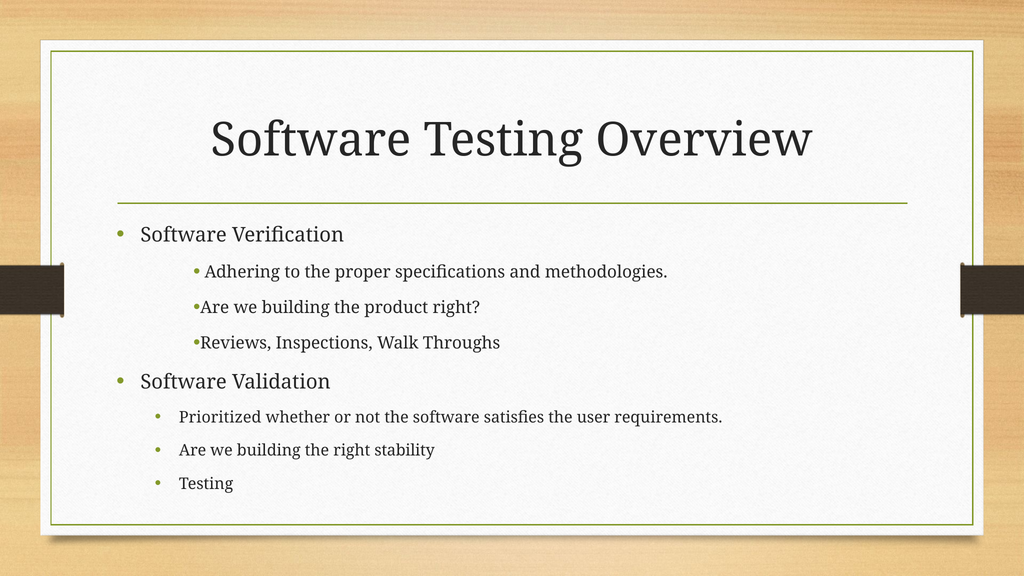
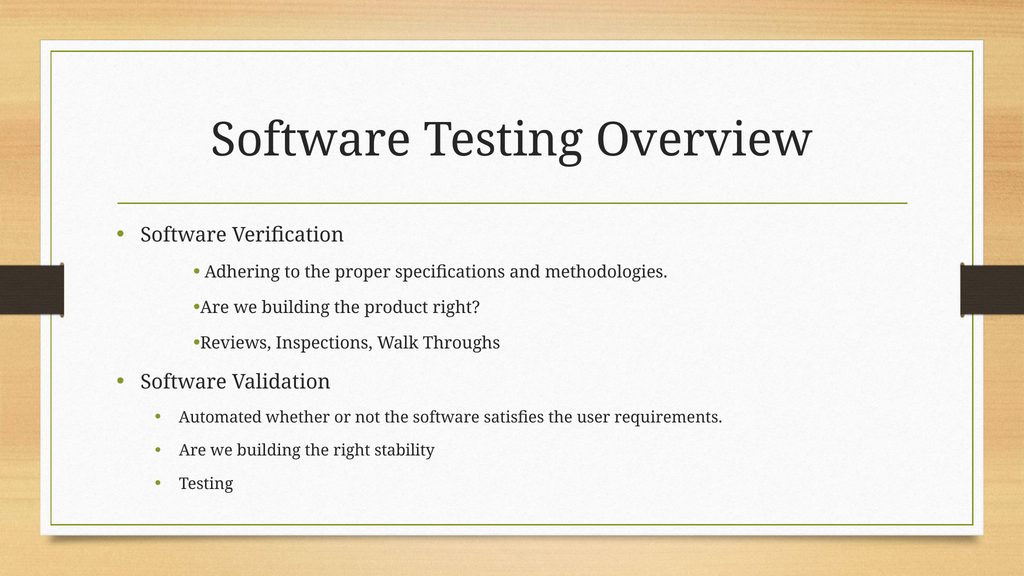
Prioritized: Prioritized -> Automated
